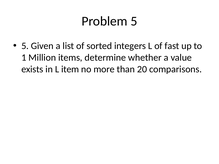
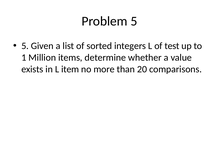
fast: fast -> test
